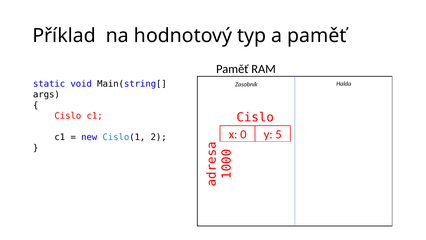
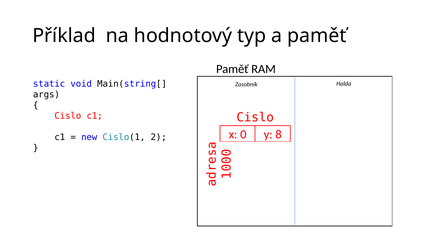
5: 5 -> 8
